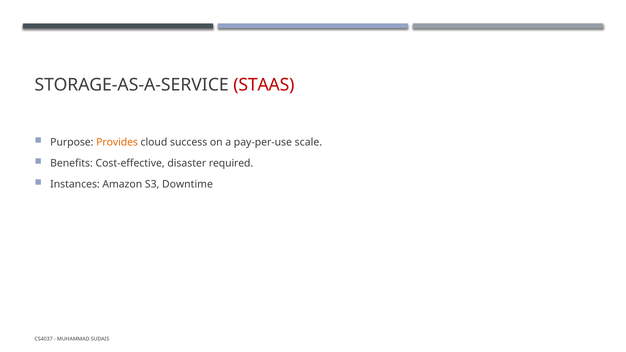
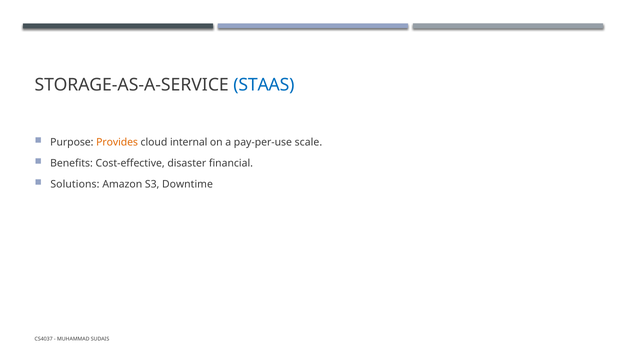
STAAS colour: red -> blue
success: success -> internal
required: required -> financial
Instances: Instances -> Solutions
